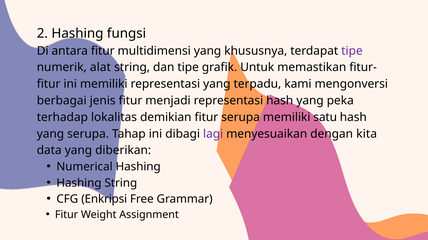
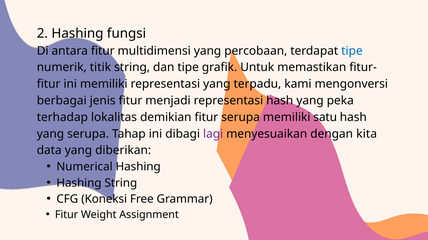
khususnya: khususnya -> percobaan
tipe at (352, 51) colour: purple -> blue
alat: alat -> titik
Enkripsi: Enkripsi -> Koneksi
